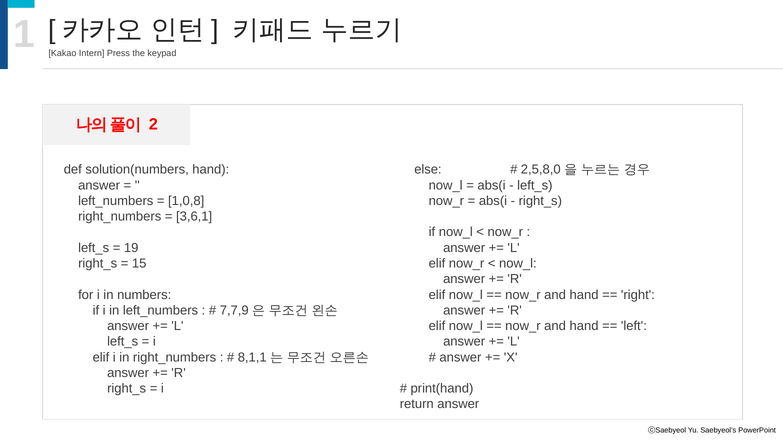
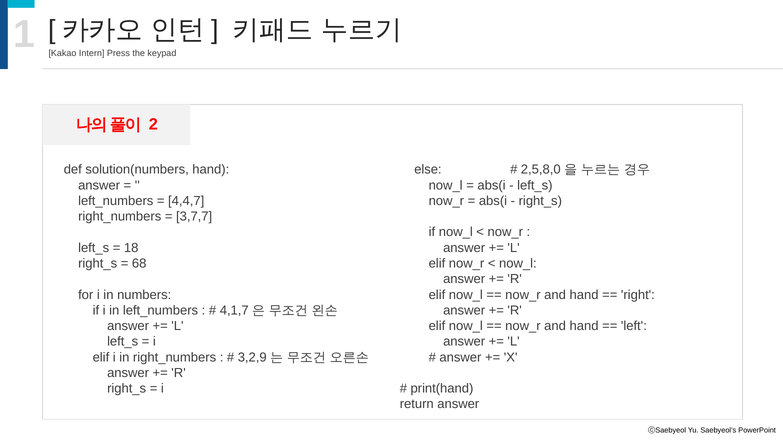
1,0,8: 1,0,8 -> 4,4,7
3,6,1: 3,6,1 -> 3,7,7
19: 19 -> 18
15: 15 -> 68
7,7,9: 7,7,9 -> 4,1,7
8,1,1: 8,1,1 -> 3,2,9
